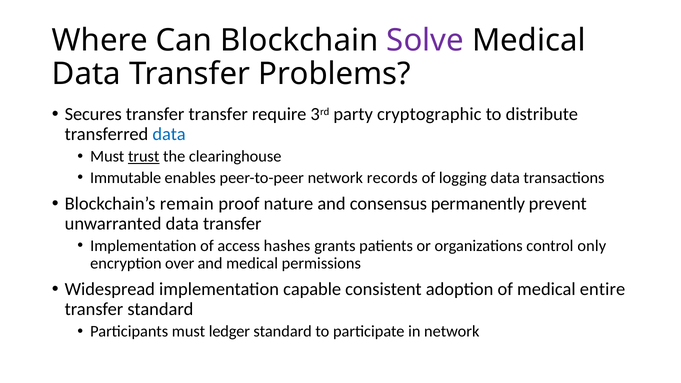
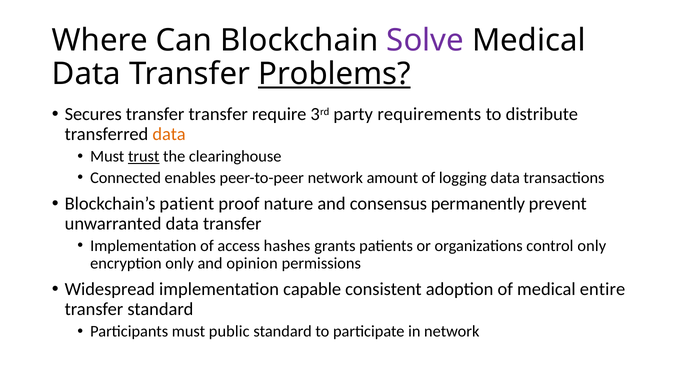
Problems underline: none -> present
cryptographic: cryptographic -> requirements
data at (169, 134) colour: blue -> orange
Immutable: Immutable -> Connected
records: records -> amount
remain: remain -> patient
encryption over: over -> only
and medical: medical -> opinion
ledger: ledger -> public
